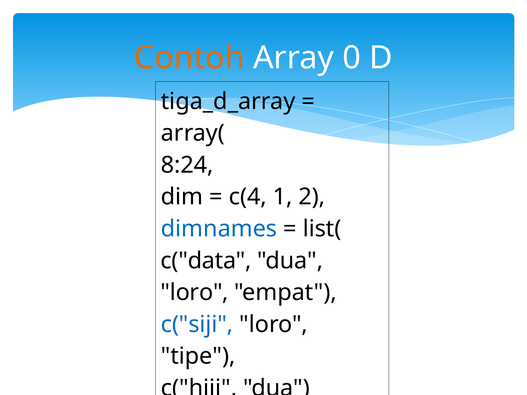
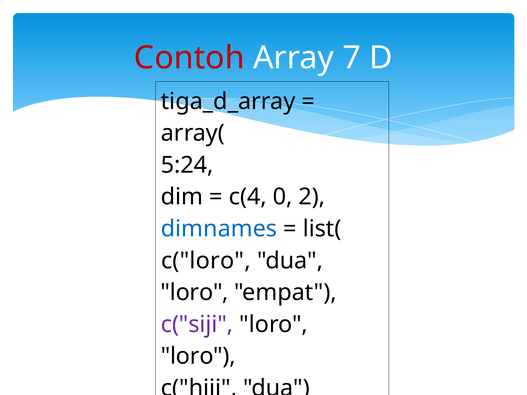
Contoh colour: orange -> red
0: 0 -> 7
8:24: 8:24 -> 5:24
1: 1 -> 0
c("data: c("data -> c("loro
c("siji colour: blue -> purple
tipe at (198, 356): tipe -> loro
